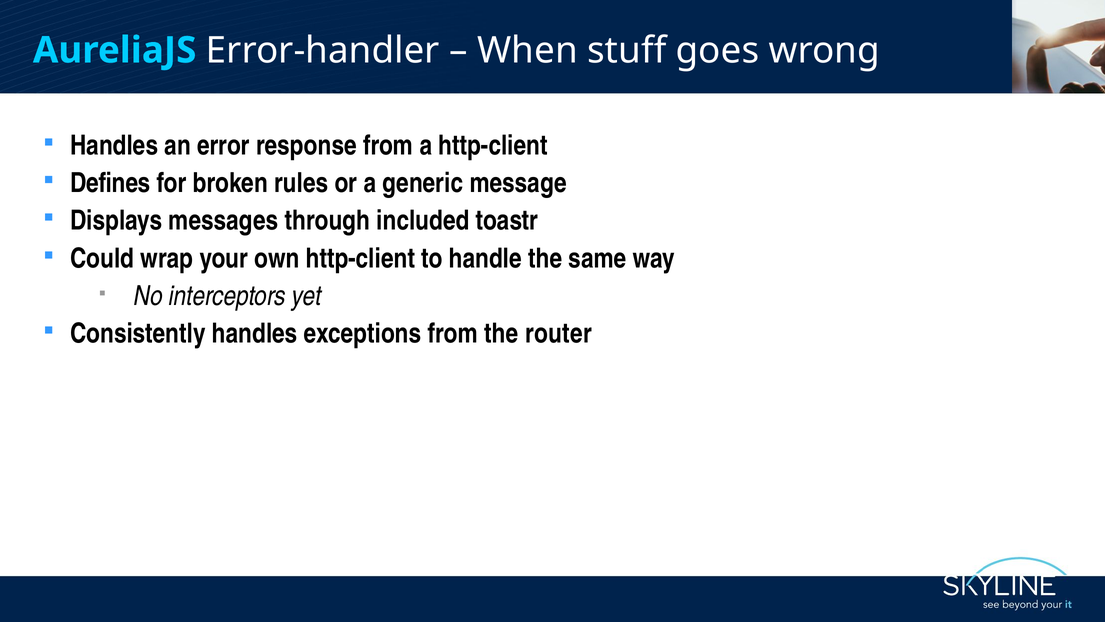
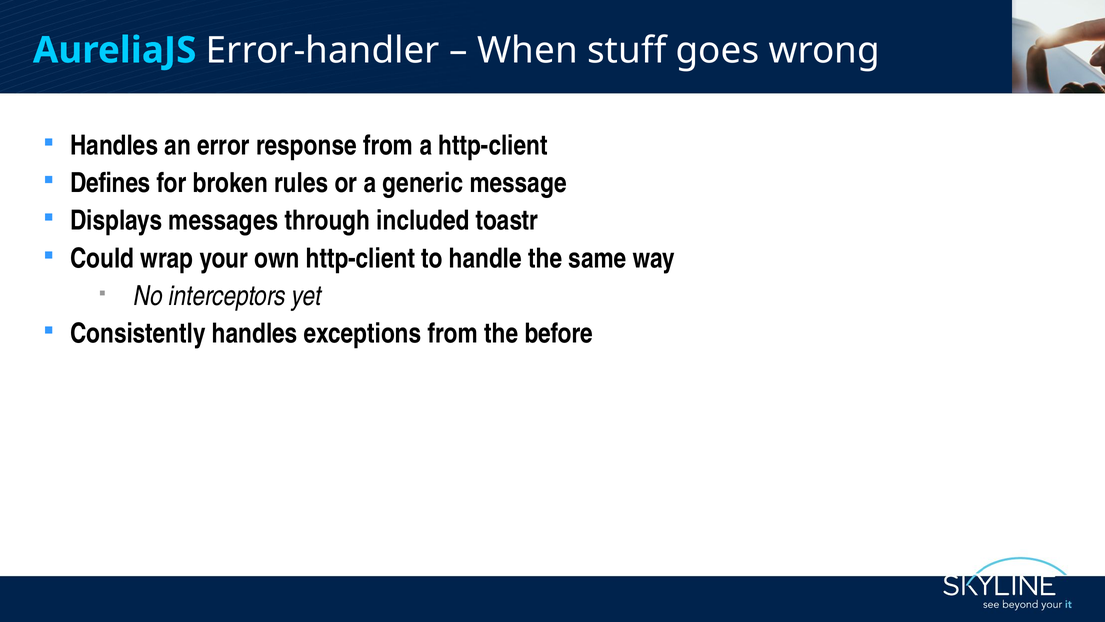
router: router -> before
